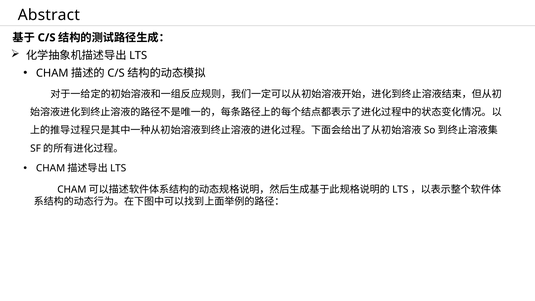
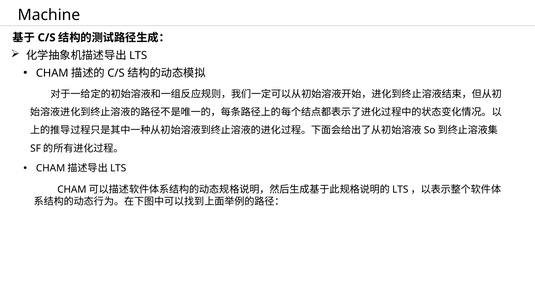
Abstract: Abstract -> Machine
